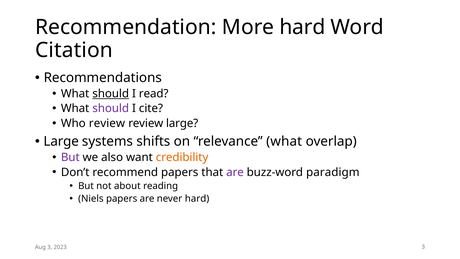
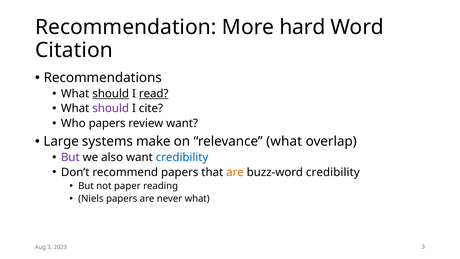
read underline: none -> present
Who review: review -> papers
review large: large -> want
shifts: shifts -> make
credibility at (182, 157) colour: orange -> blue
are at (235, 172) colour: purple -> orange
buzz-word paradigm: paradigm -> credibility
about: about -> paper
never hard: hard -> what
